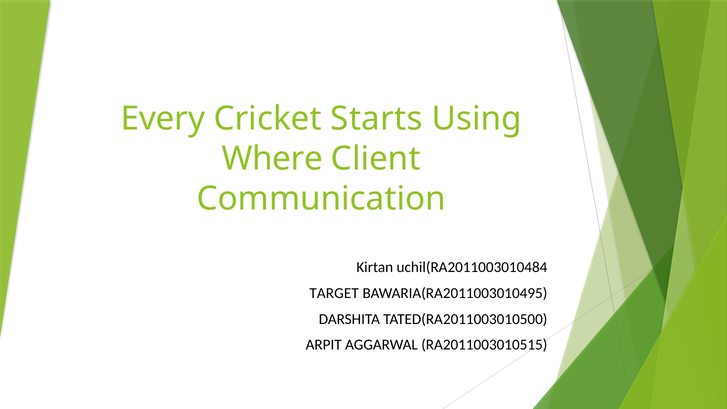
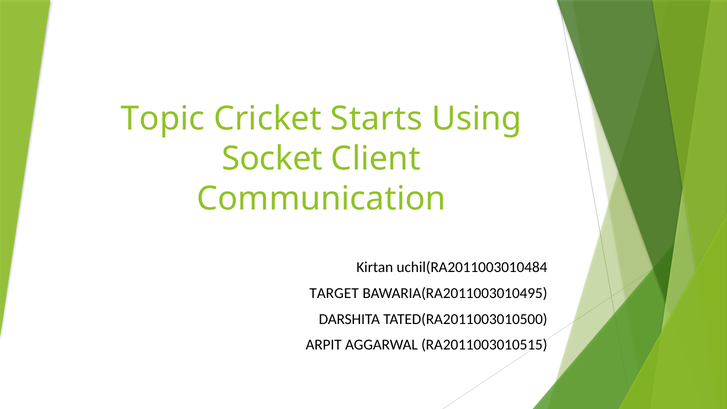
Every: Every -> Topic
Where: Where -> Socket
